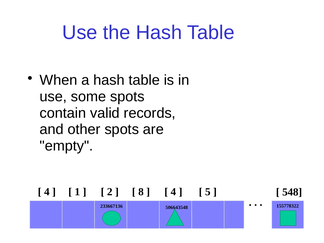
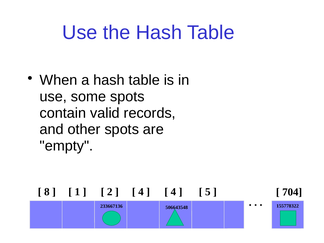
4 at (47, 192): 4 -> 8
8 at (141, 192): 8 -> 4
548: 548 -> 704
